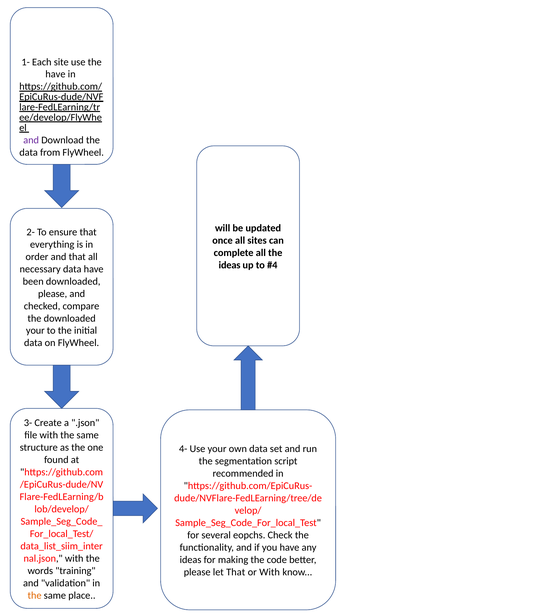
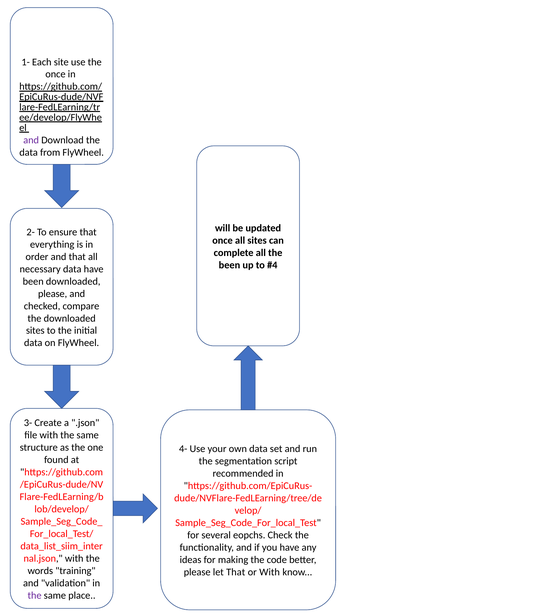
have at (55, 74): have -> once
ideas at (230, 265): ideas -> been
your at (35, 330): your -> sites
the at (35, 595) colour: orange -> purple
